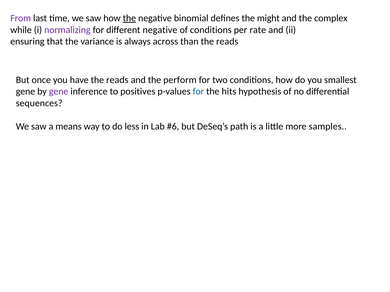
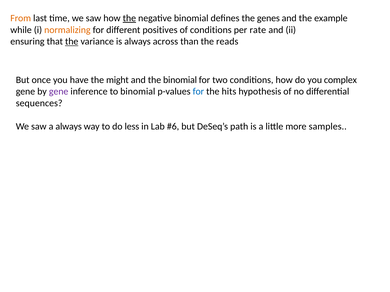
From colour: purple -> orange
might: might -> genes
complex: complex -> example
normalizing colour: purple -> orange
different negative: negative -> positives
the at (72, 42) underline: none -> present
have the reads: reads -> might
the perform: perform -> binomial
smallest: smallest -> complex
to positives: positives -> binomial
a means: means -> always
